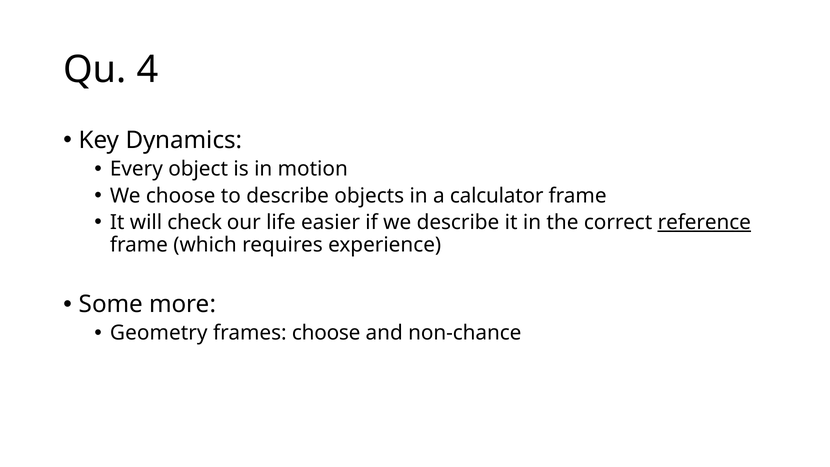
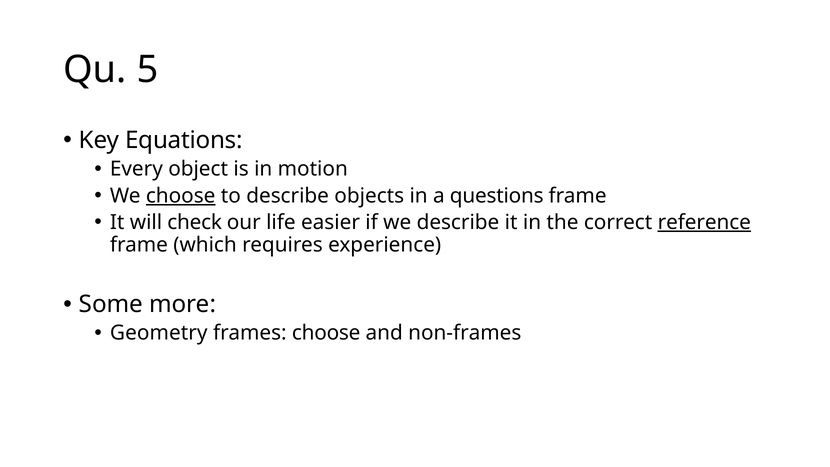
4: 4 -> 5
Dynamics: Dynamics -> Equations
choose at (181, 196) underline: none -> present
calculator: calculator -> questions
non-chance: non-chance -> non-frames
